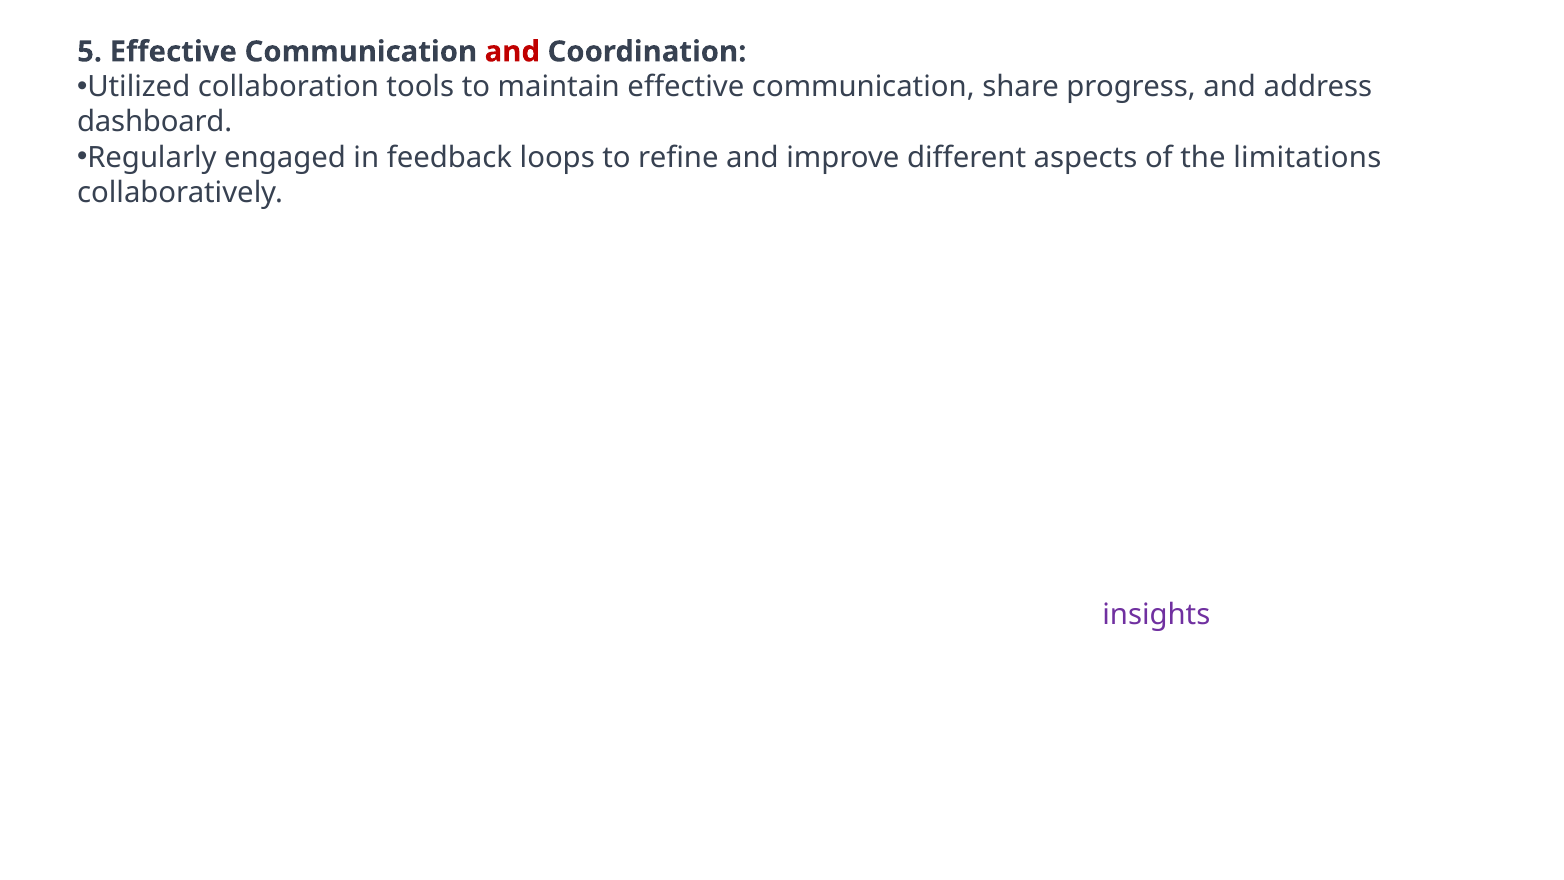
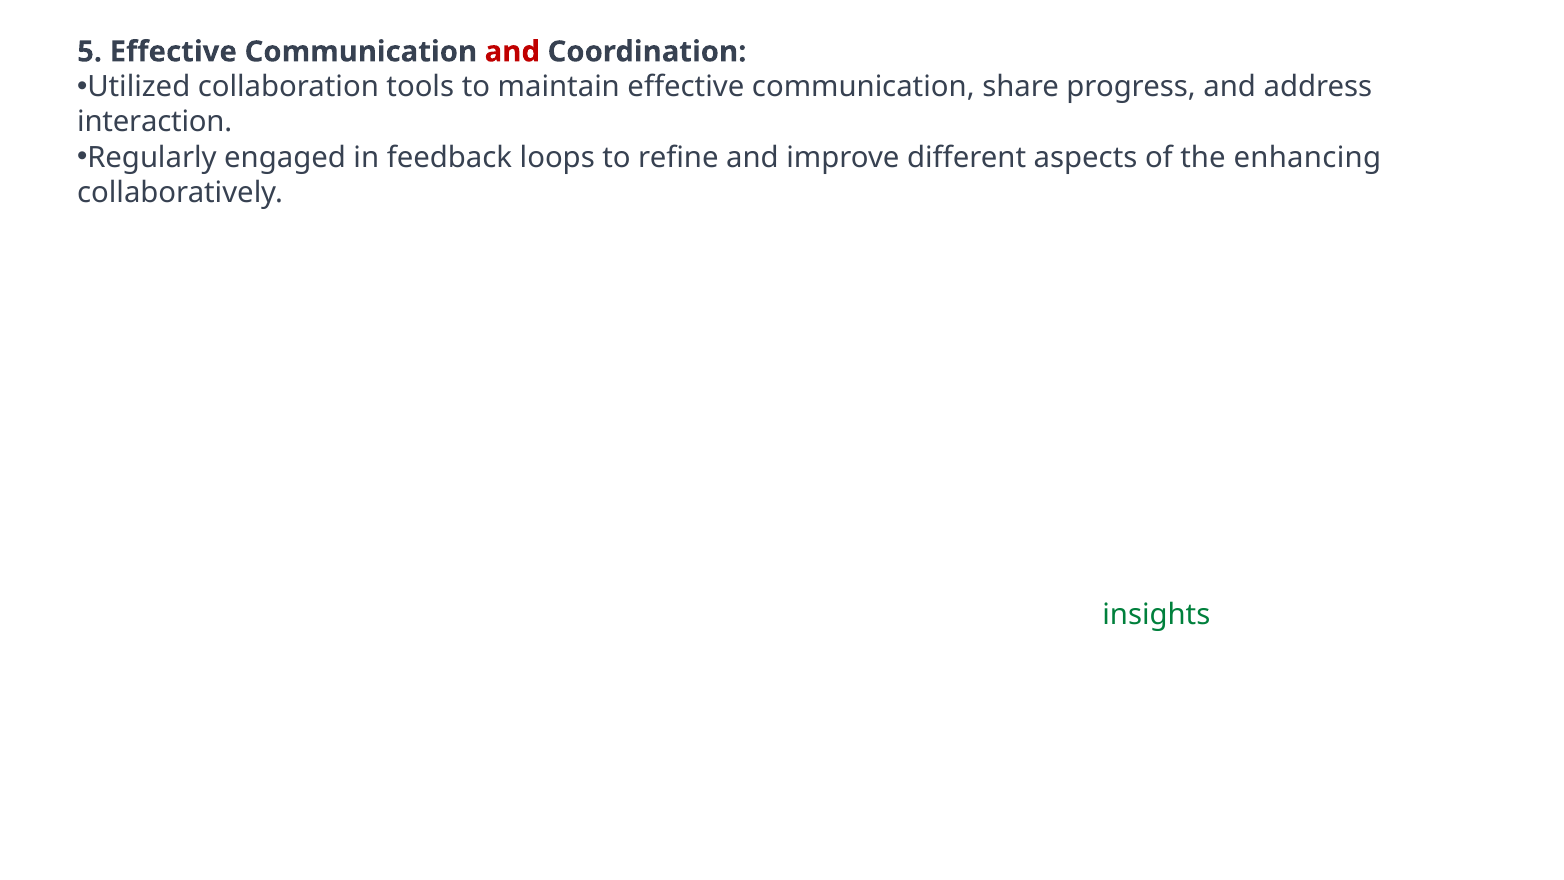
dashboard at (155, 122): dashboard -> interaction
limitations: limitations -> enhancing
insights at (1156, 615) colour: purple -> green
